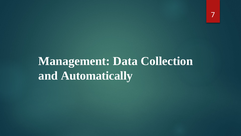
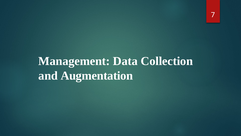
Automatically: Automatically -> Augmentation
